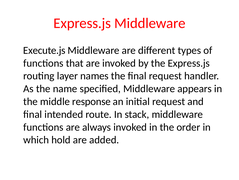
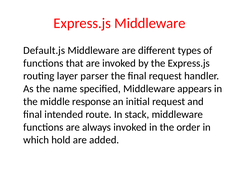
Execute.js: Execute.js -> Default.js
names: names -> parser
